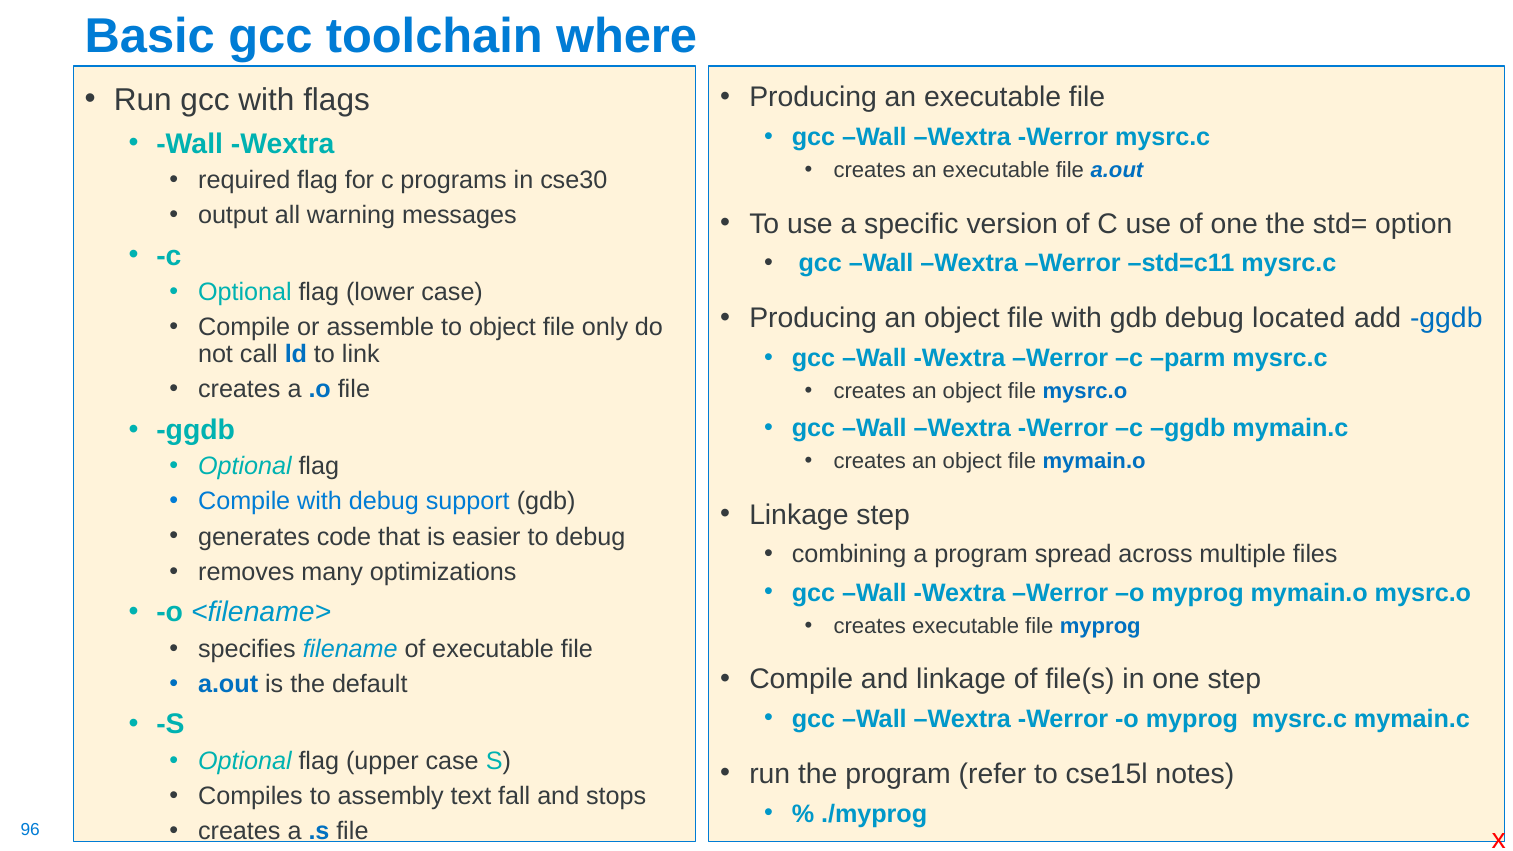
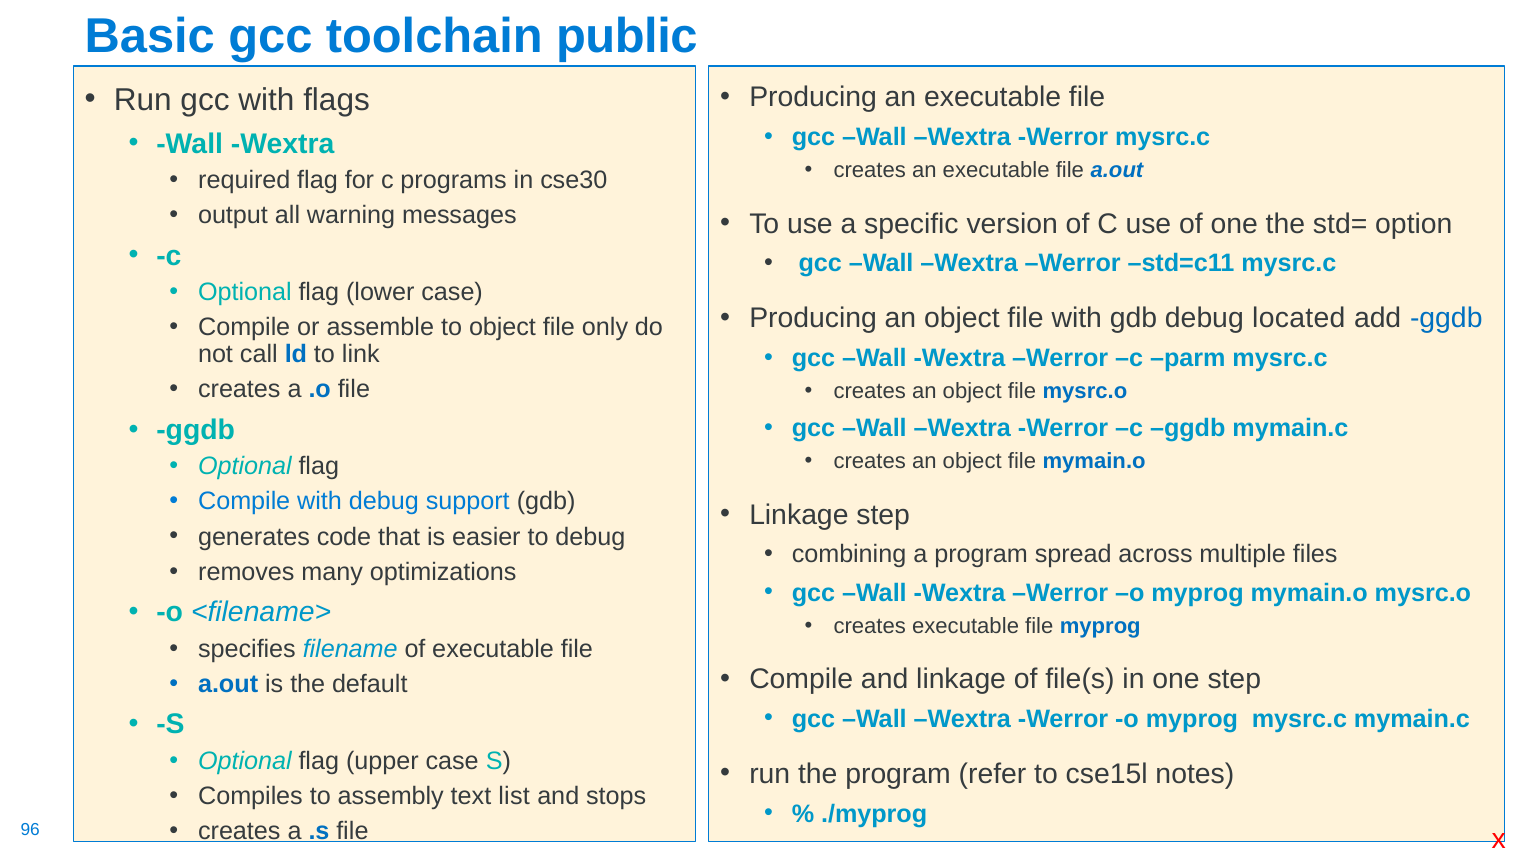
where: where -> public
fall: fall -> list
